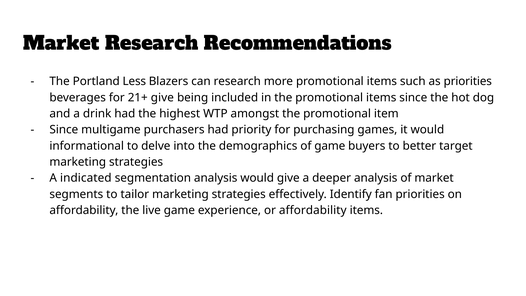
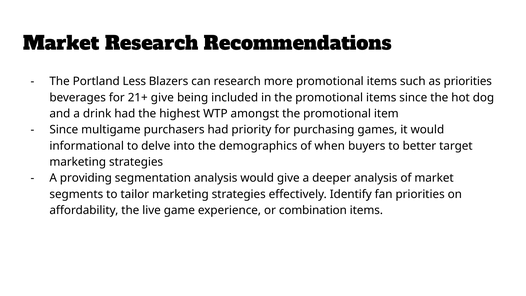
of game: game -> when
indicated: indicated -> providing
or affordability: affordability -> combination
